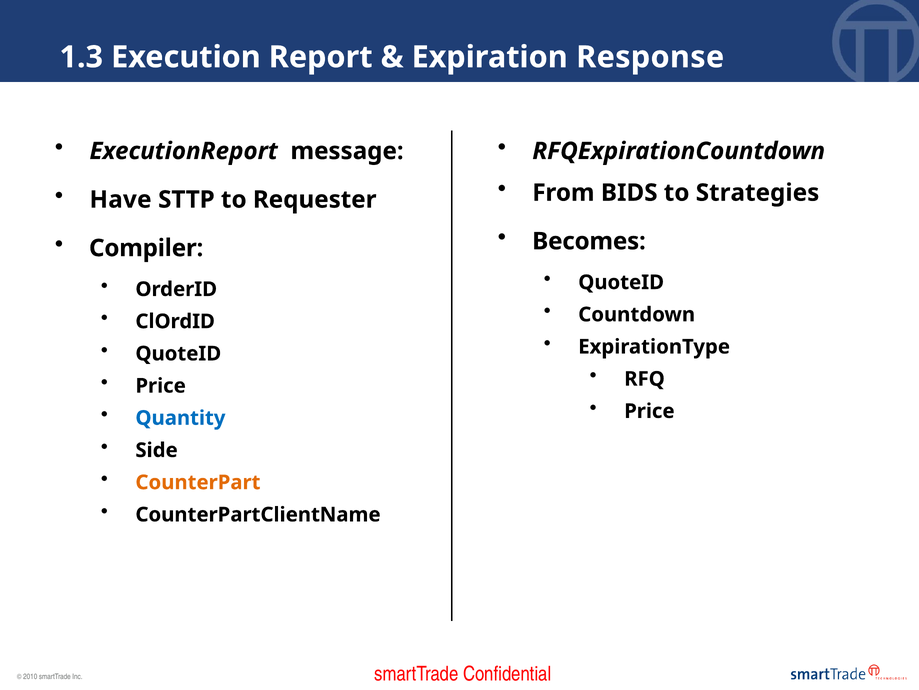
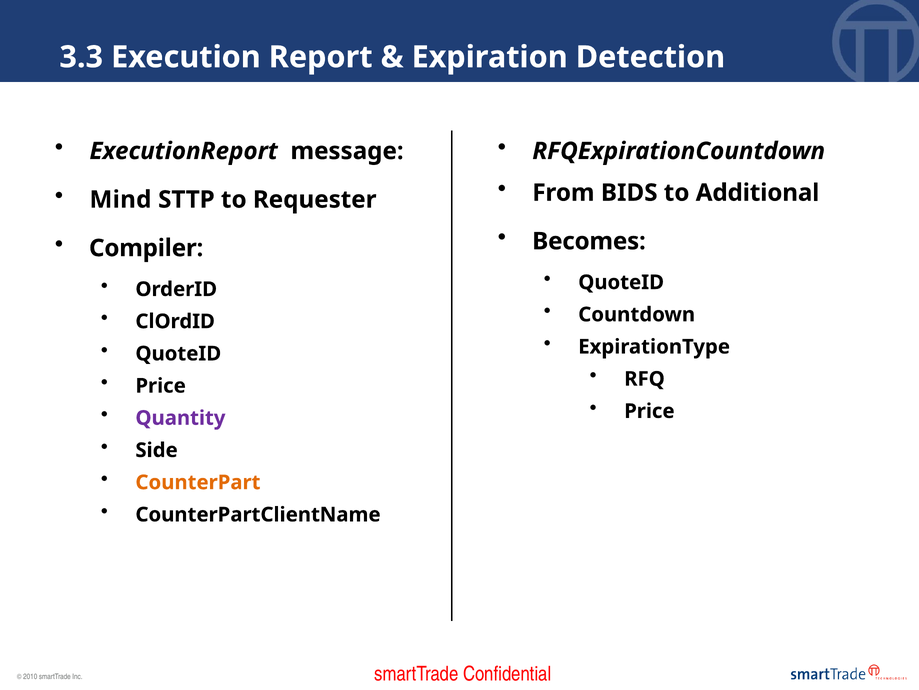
1.3: 1.3 -> 3.3
Response: Response -> Detection
Strategies: Strategies -> Additional
Have: Have -> Mind
Quantity colour: blue -> purple
